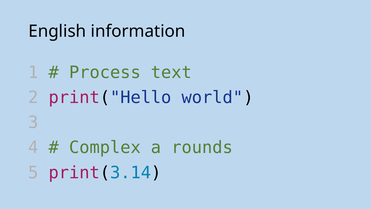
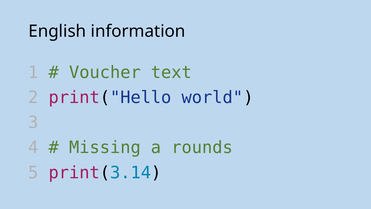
Process: Process -> Voucher
Complex: Complex -> Missing
